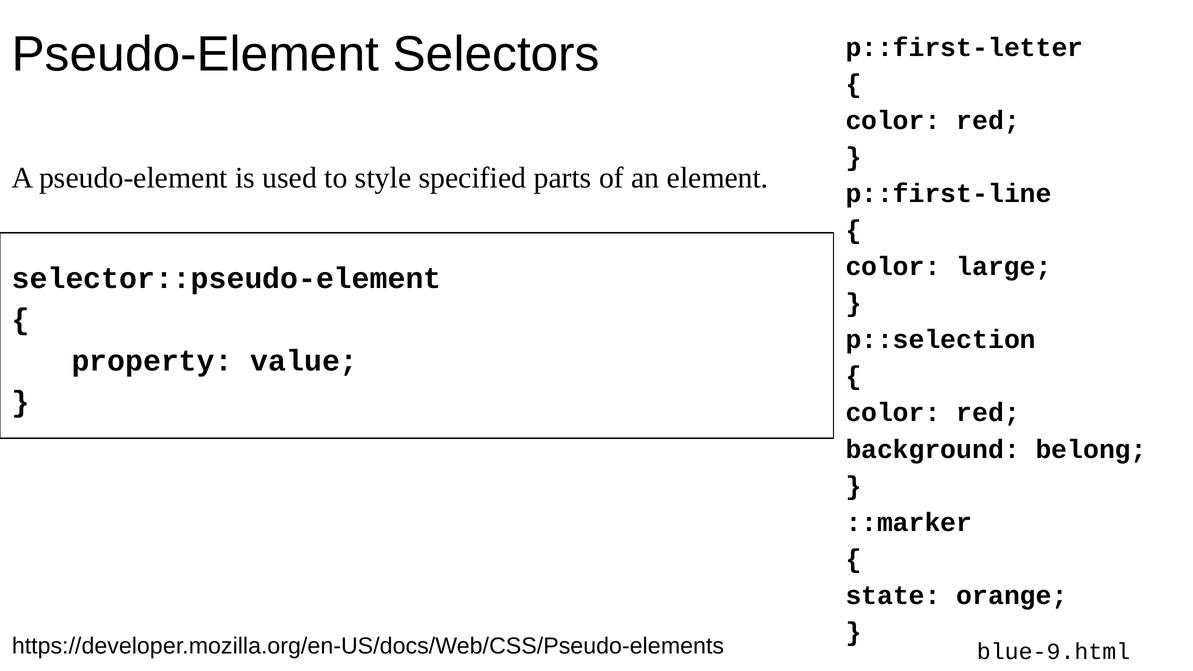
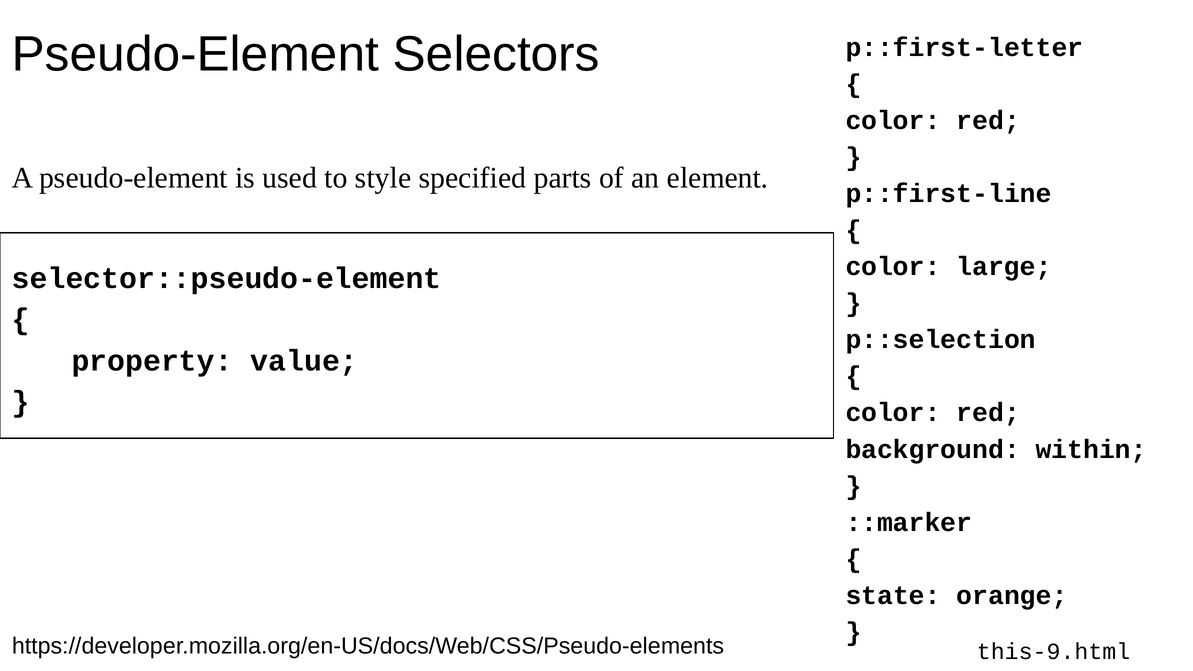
belong: belong -> within
blue-9.html: blue-9.html -> this-9.html
